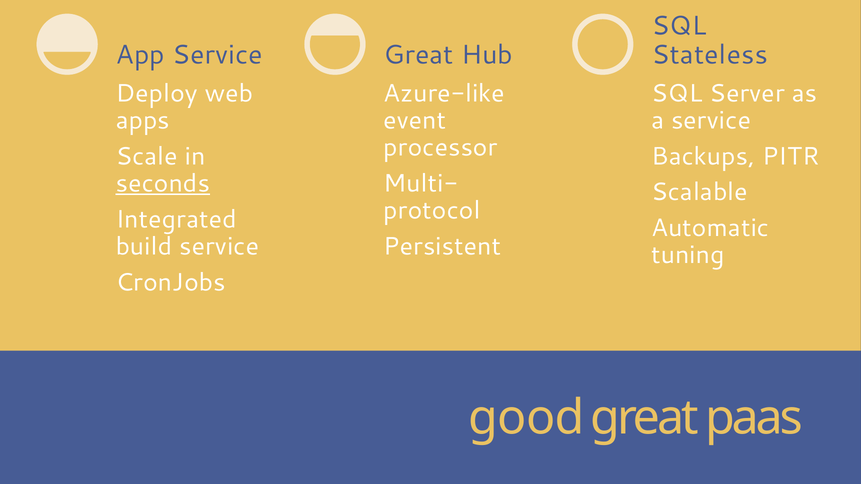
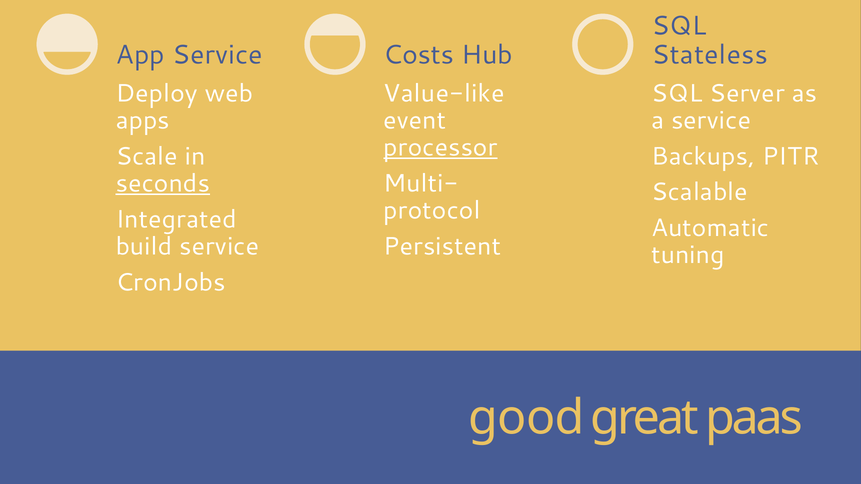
Great at (419, 55): Great -> Costs
Azure-like: Azure-like -> Value-like
processor underline: none -> present
